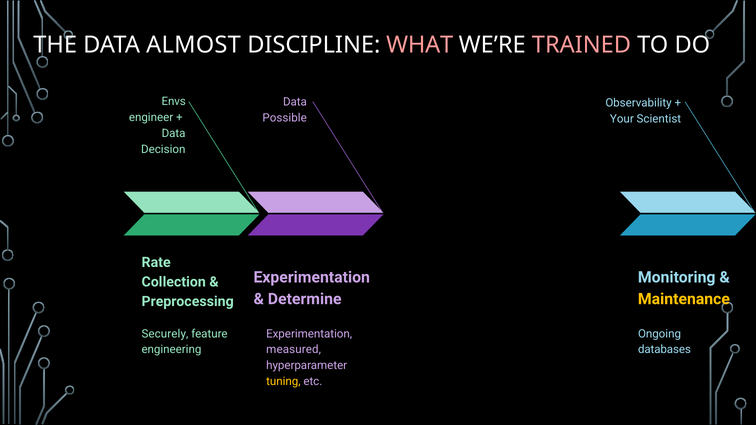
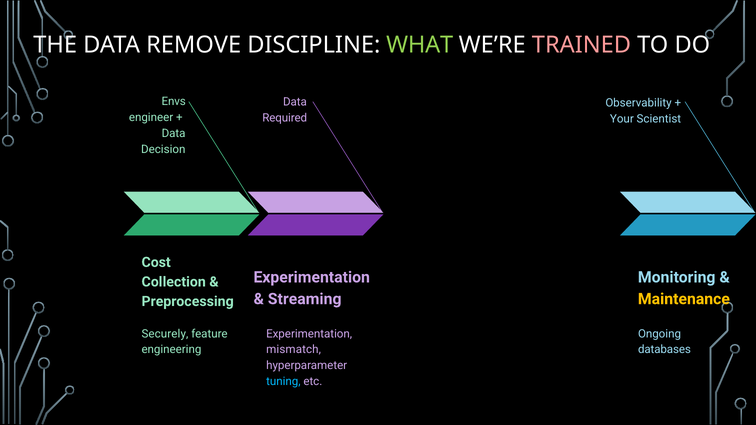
ALMOST: ALMOST -> REMOVE
WHAT colour: pink -> light green
Possible: Possible -> Required
Rate: Rate -> Cost
Determine: Determine -> Streaming
measured: measured -> mismatch
tuning colour: yellow -> light blue
